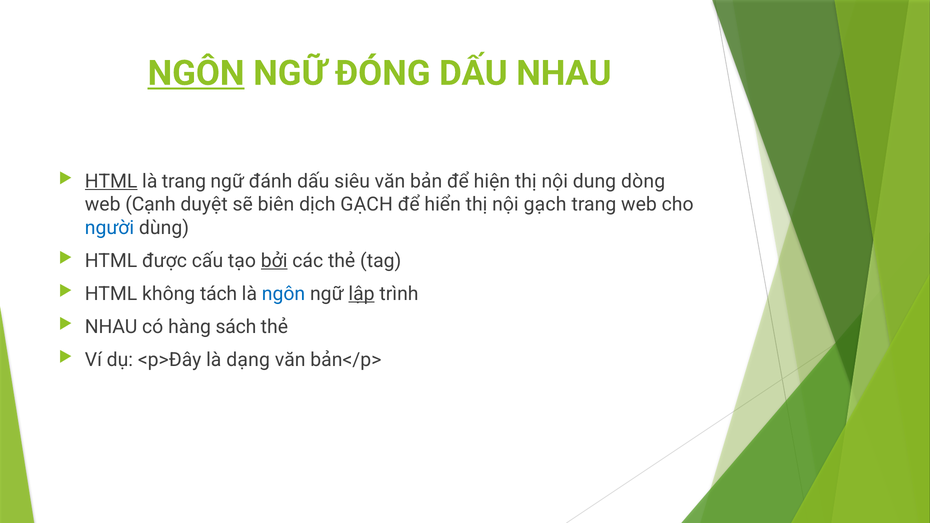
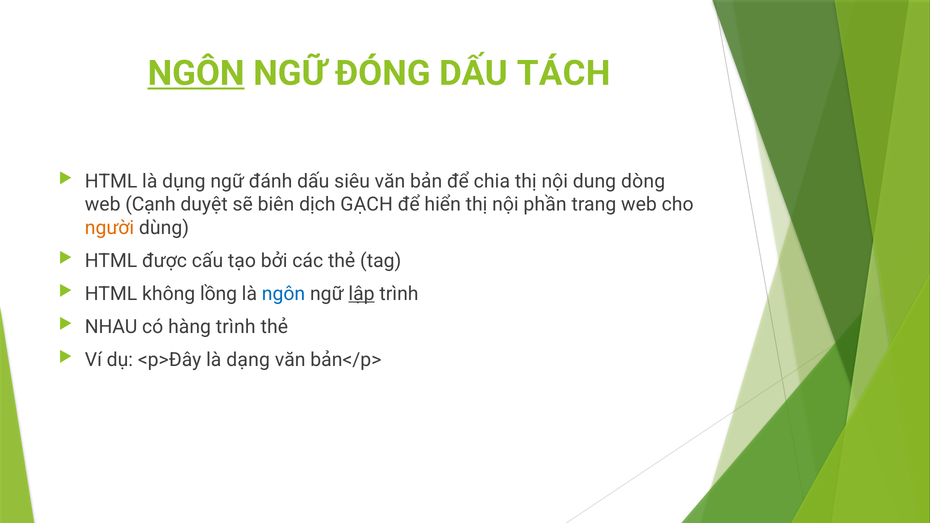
DẤU NHAU: NHAU -> TÁCH
HTML at (111, 181) underline: present -> none
là trang: trang -> dụng
hiện: hiện -> chia
nội gạch: gạch -> phần
người colour: blue -> orange
bởi underline: present -> none
tách: tách -> lồng
hàng sách: sách -> trình
